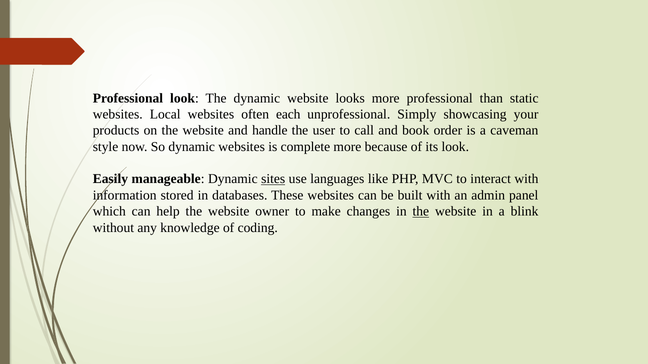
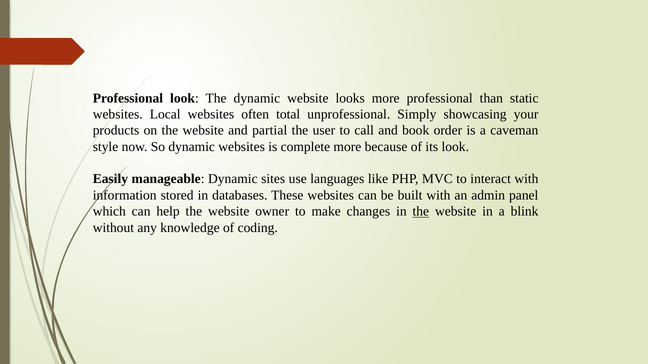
each: each -> total
handle: handle -> partial
sites underline: present -> none
